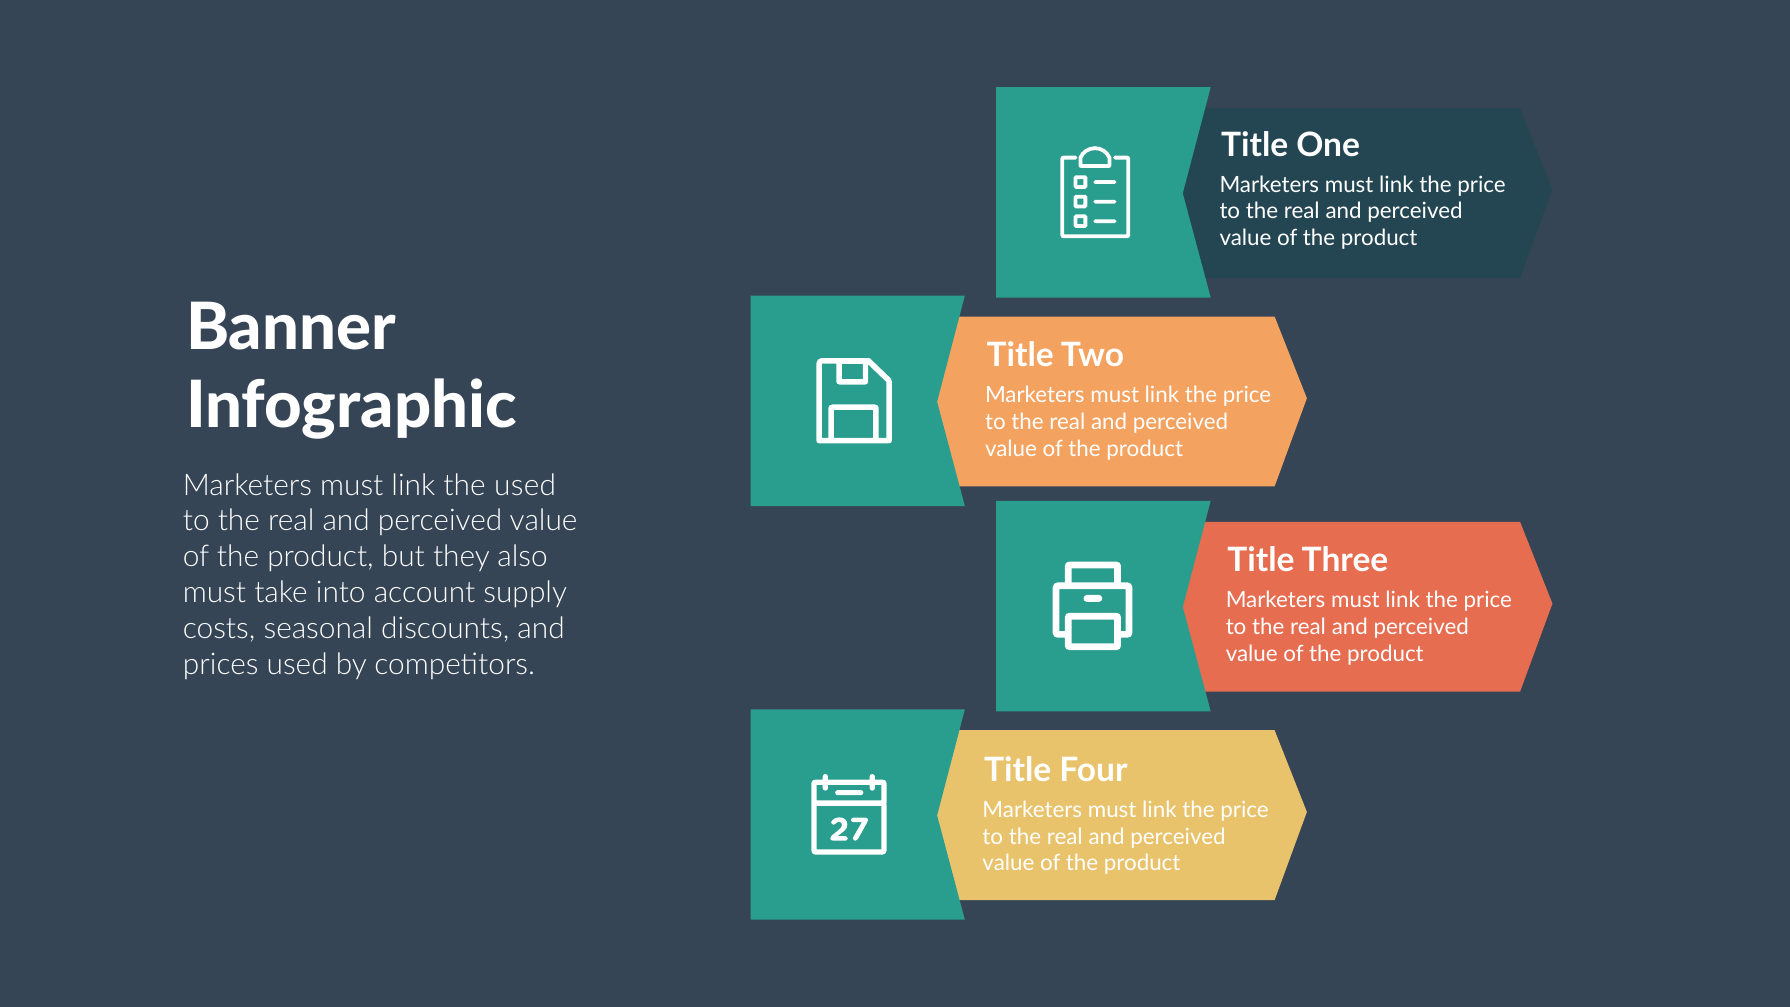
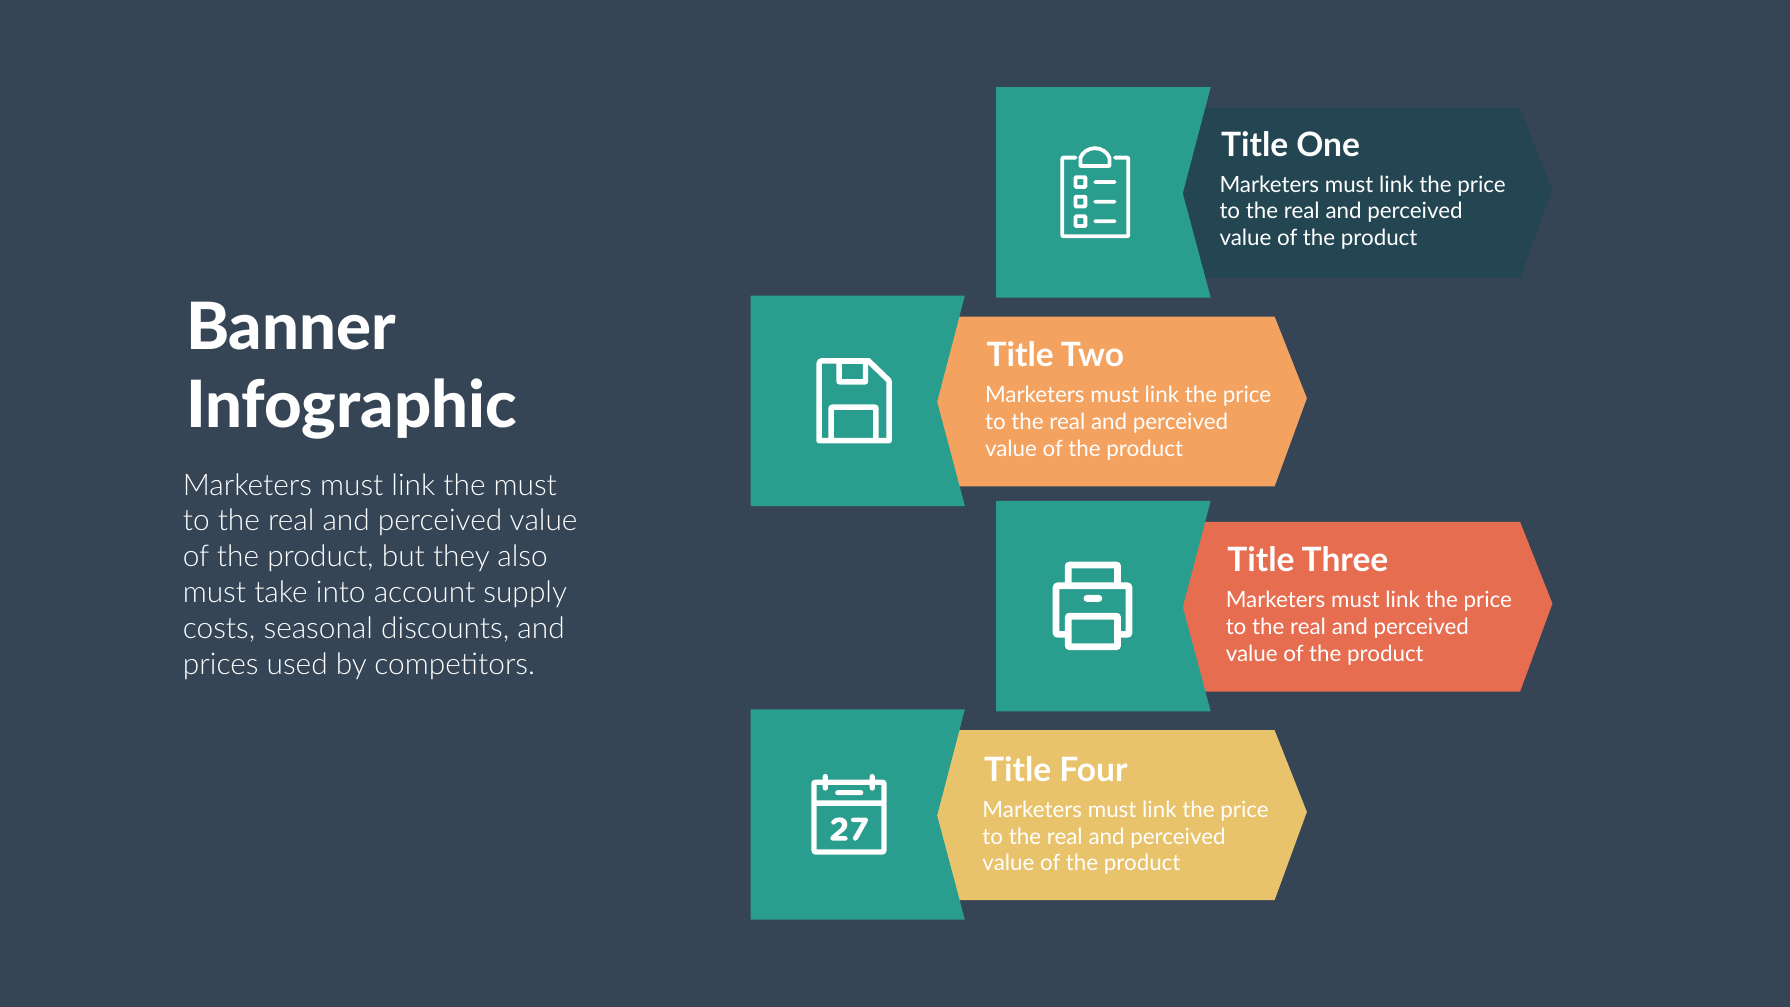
the used: used -> must
